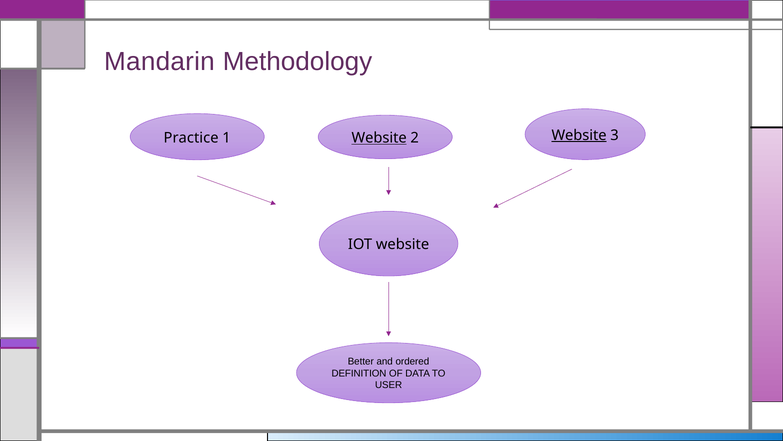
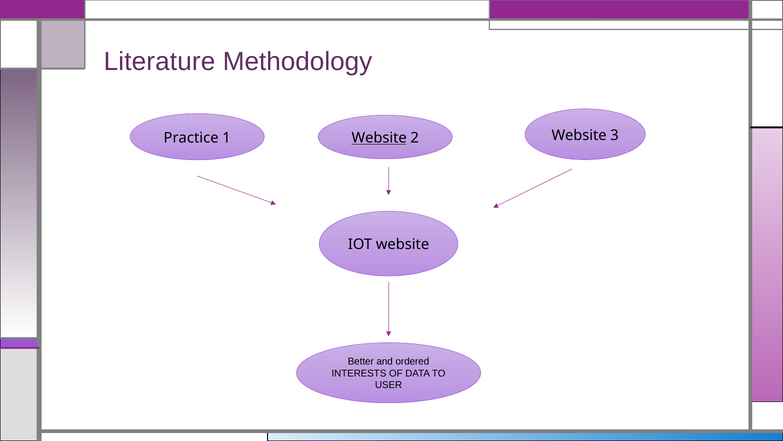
Mandarin: Mandarin -> Literature
Website at (579, 135) underline: present -> none
DEFINITION: DEFINITION -> INTERESTS
